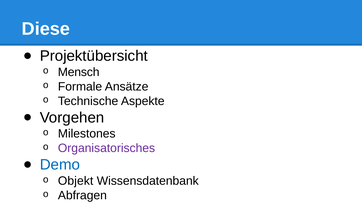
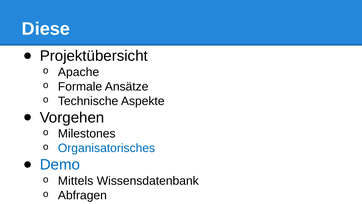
Mensch: Mensch -> Apache
Organisatorisches colour: purple -> blue
Objekt: Objekt -> Mittels
